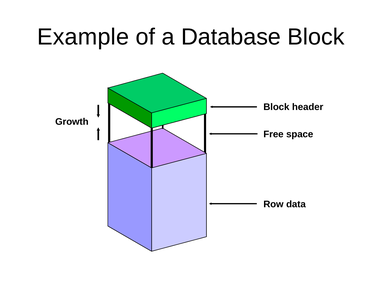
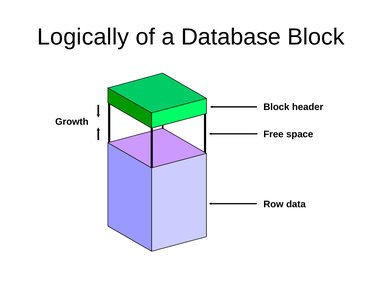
Example: Example -> Logically
